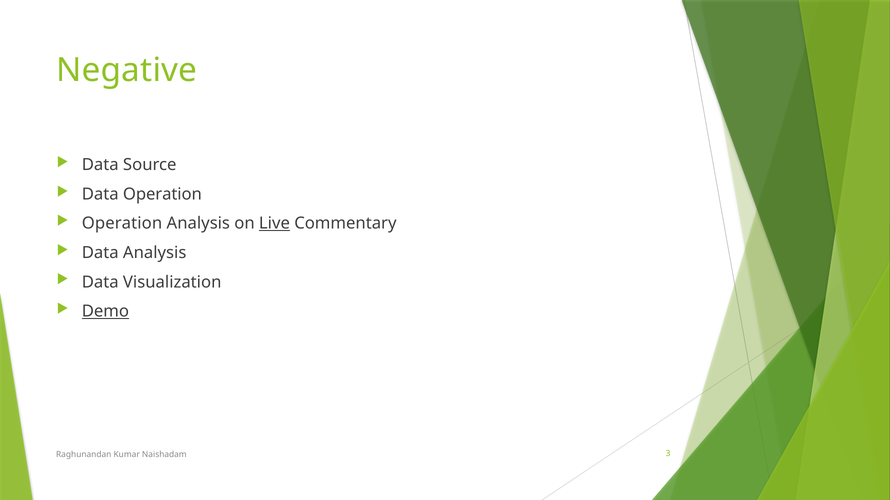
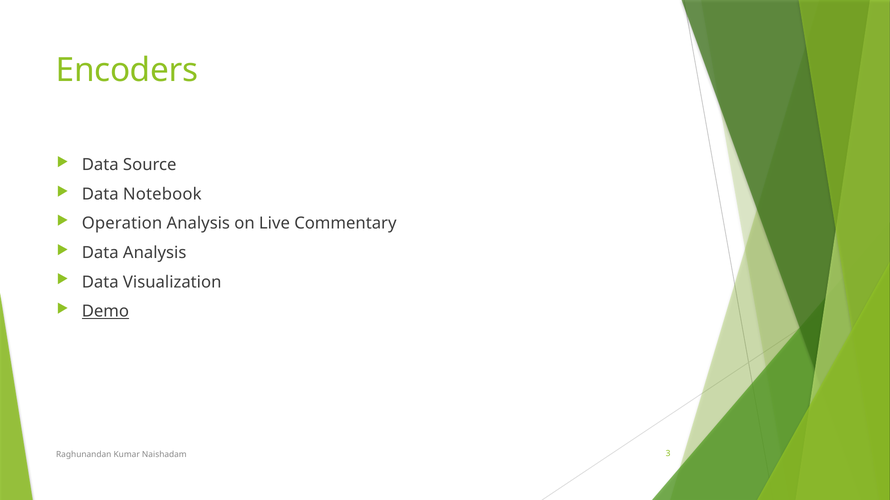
Negative: Negative -> Encoders
Data Operation: Operation -> Notebook
Live underline: present -> none
